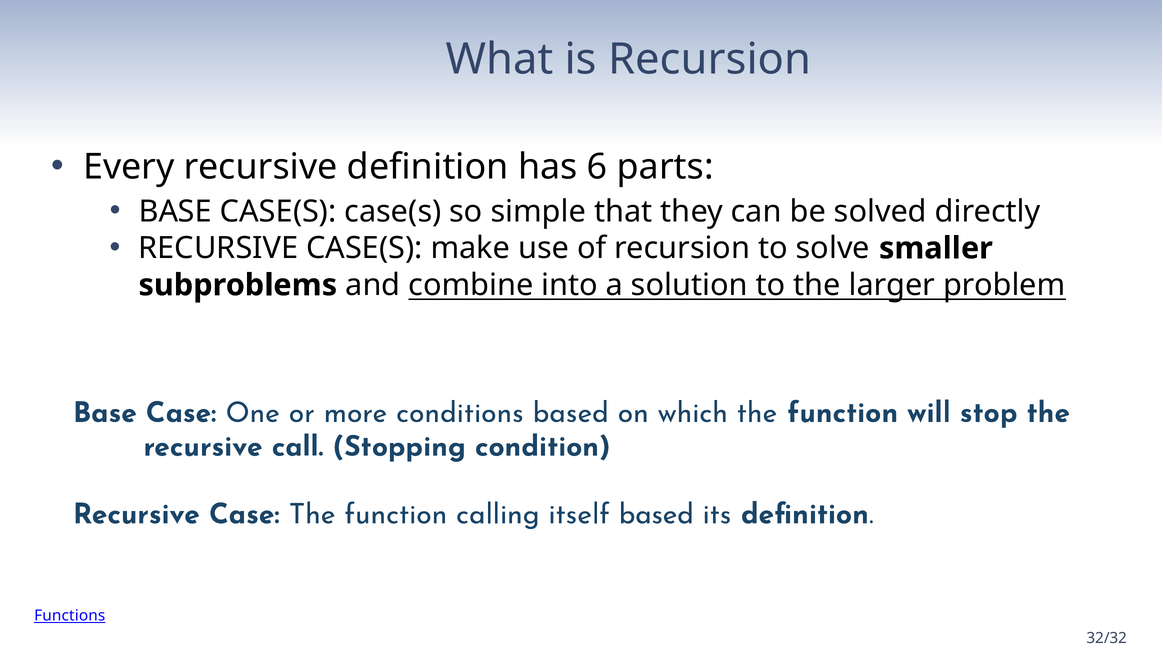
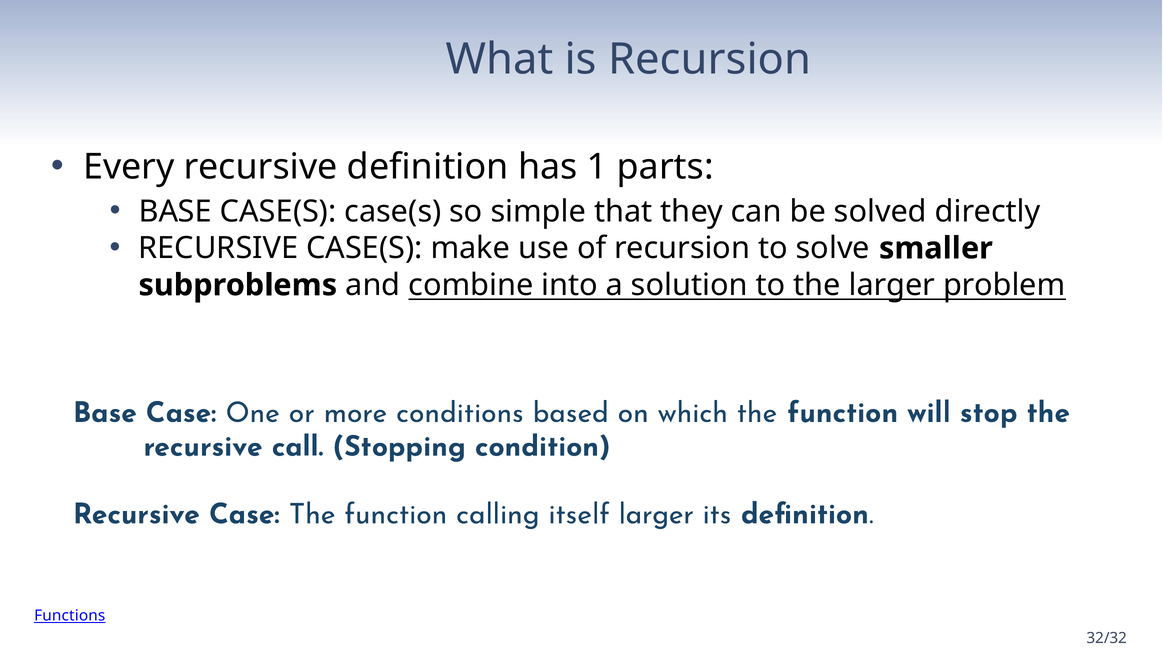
6: 6 -> 1
itself based: based -> larger
